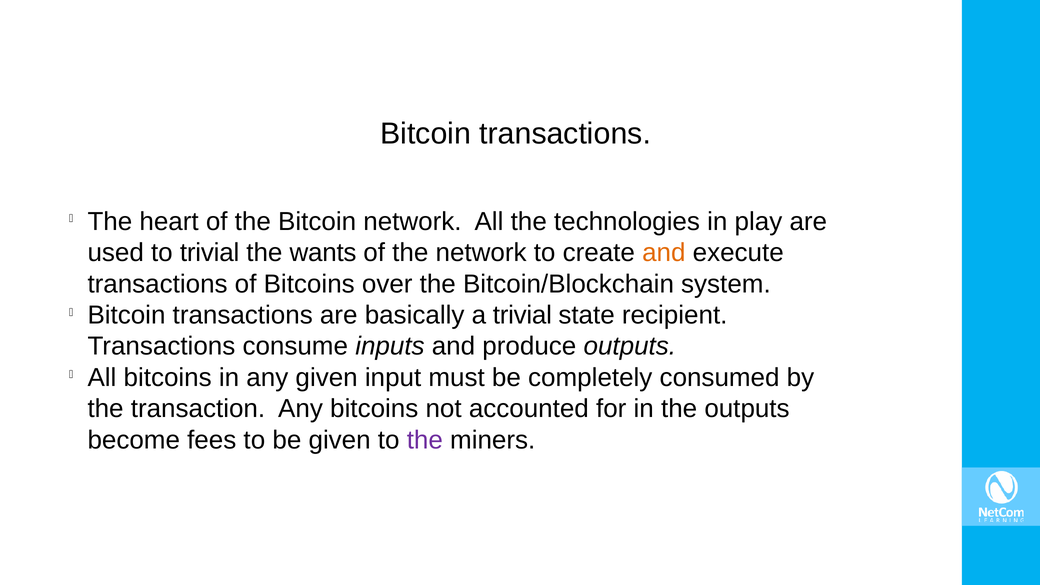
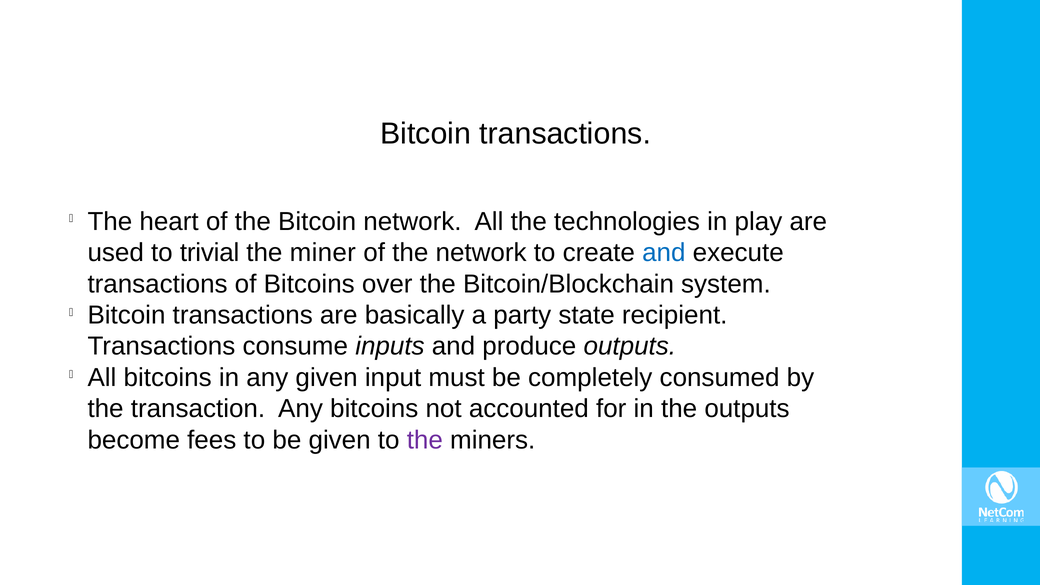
wants: wants -> miner
and at (664, 253) colour: orange -> blue
a trivial: trivial -> party
